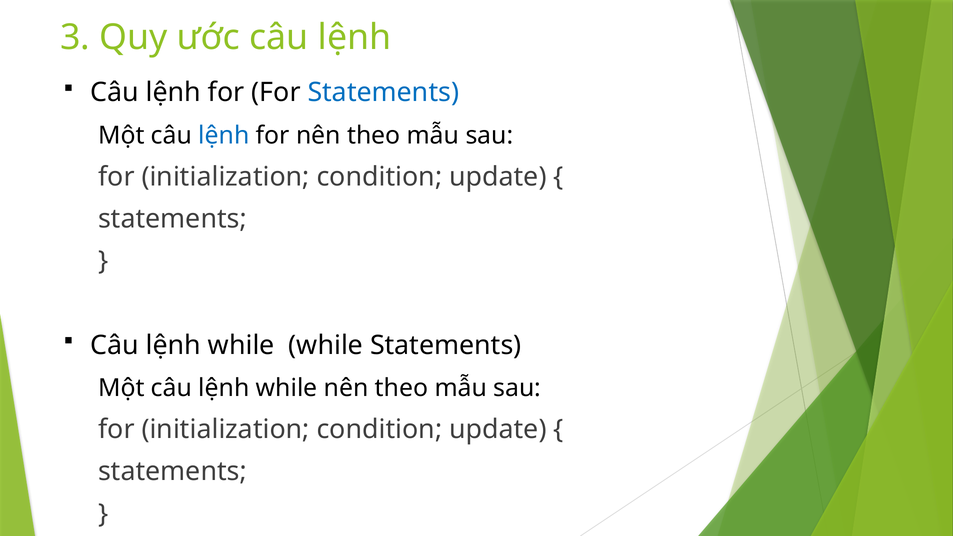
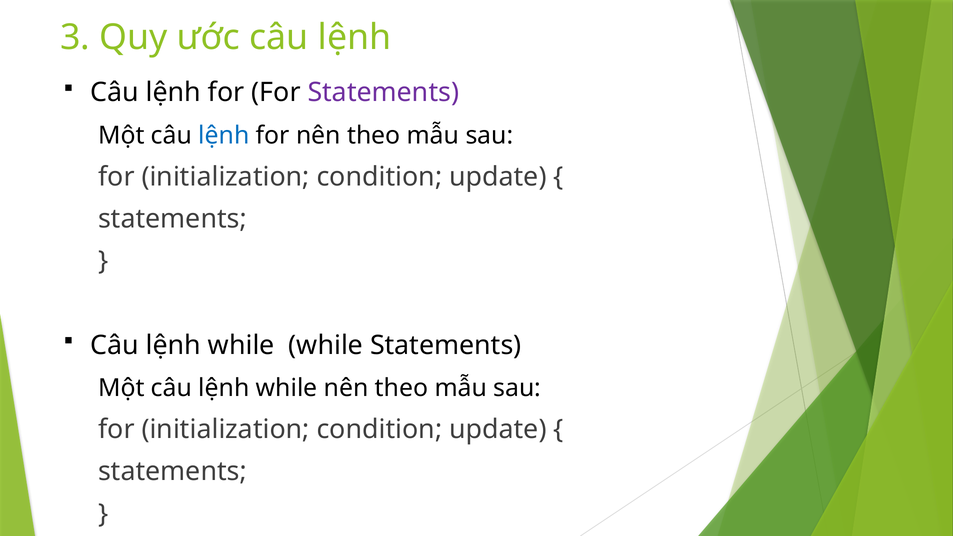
Statements at (383, 93) colour: blue -> purple
